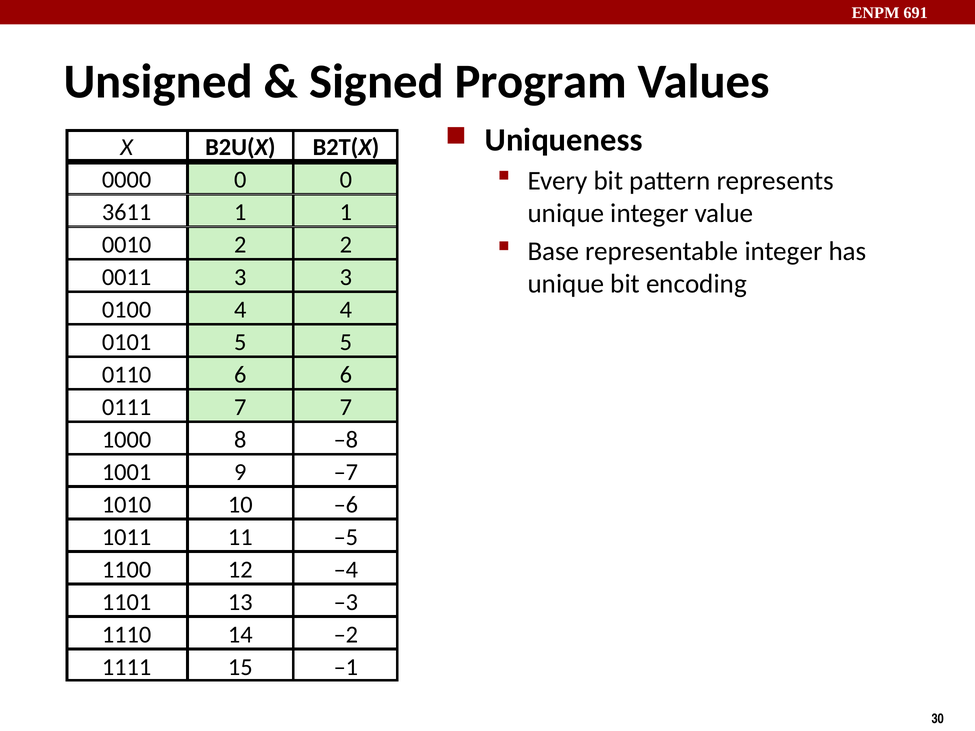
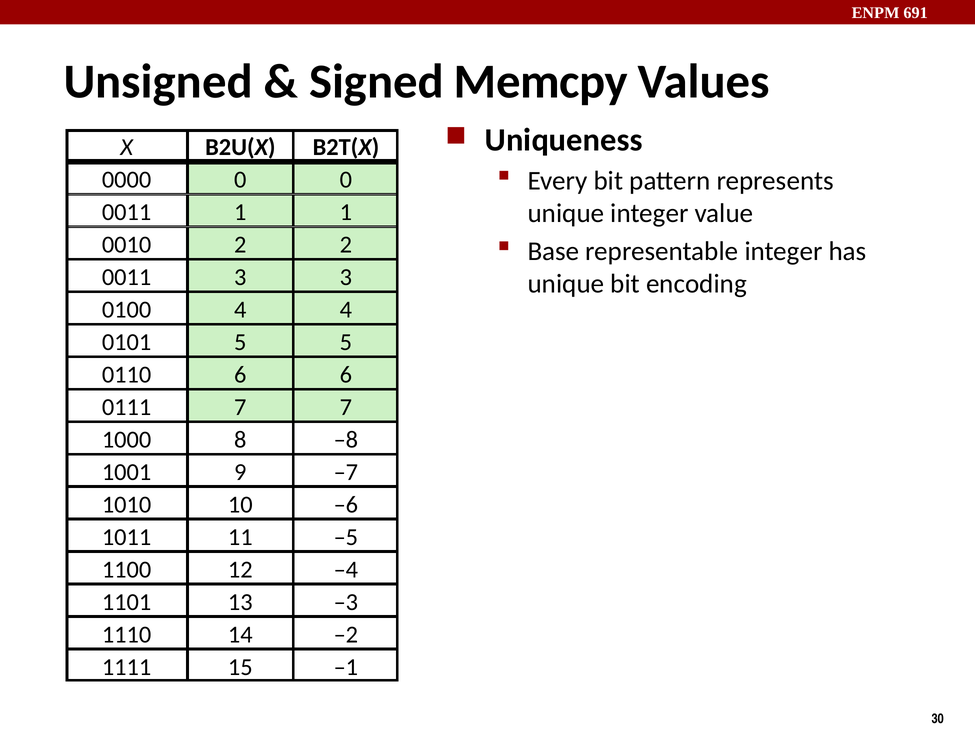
Program: Program -> Memcpy
3611 at (127, 212): 3611 -> 0011
